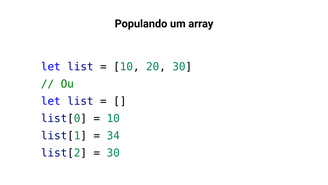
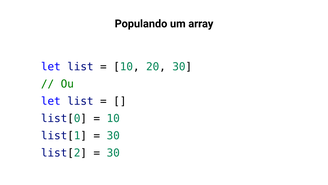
34 at (113, 135): 34 -> 30
